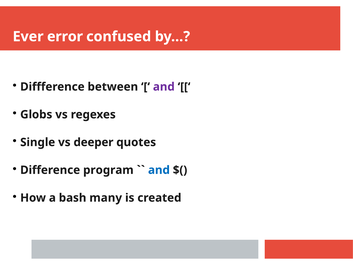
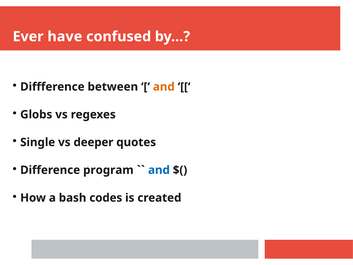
error: error -> have
and at (164, 87) colour: purple -> orange
many: many -> codes
